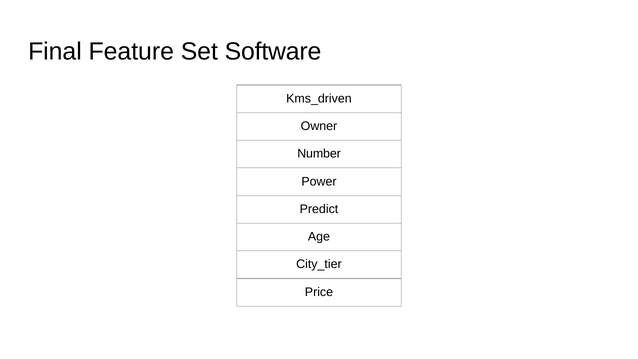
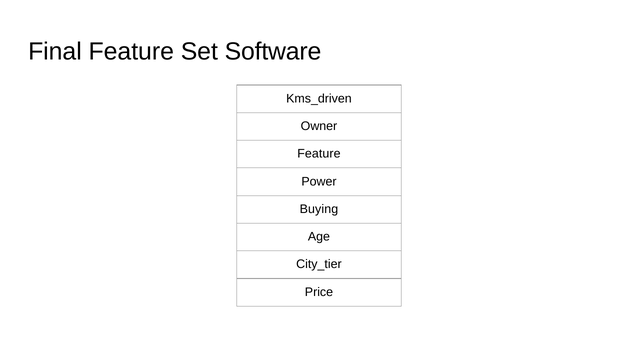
Number at (319, 154): Number -> Feature
Predict: Predict -> Buying
